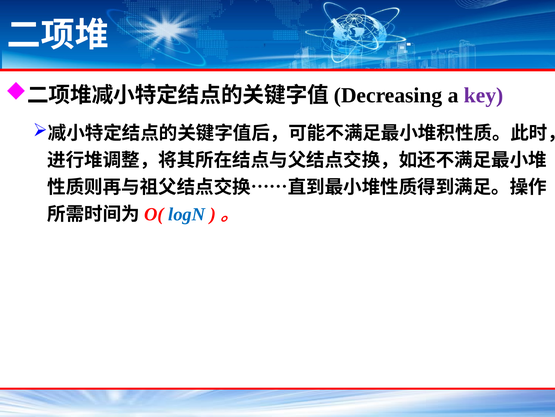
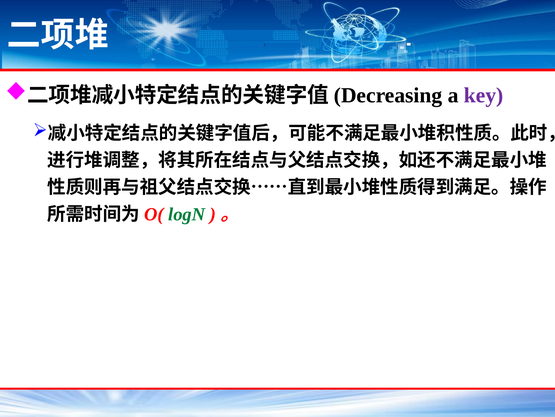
logN colour: blue -> green
